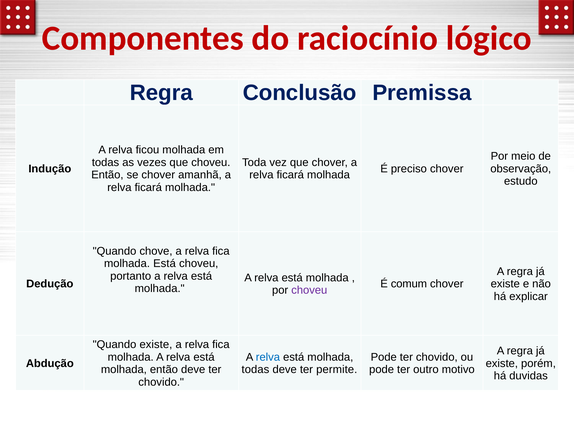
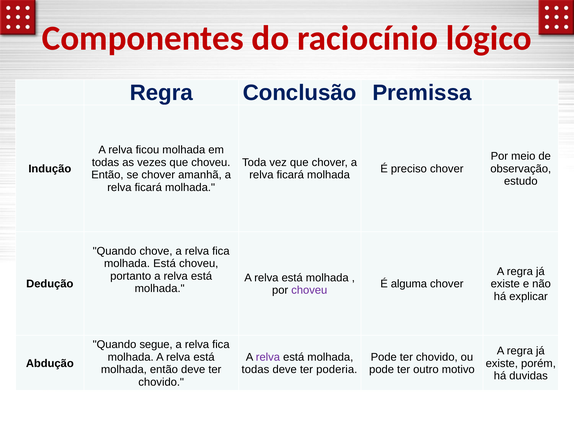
comum: comum -> alguma
Quando existe: existe -> segue
relva at (268, 358) colour: blue -> purple
permite: permite -> poderia
